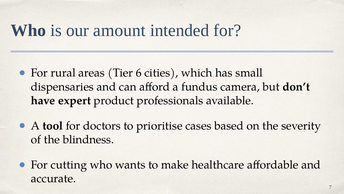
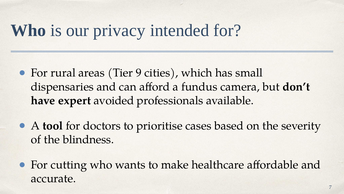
amount: amount -> privacy
6: 6 -> 9
product: product -> avoided
